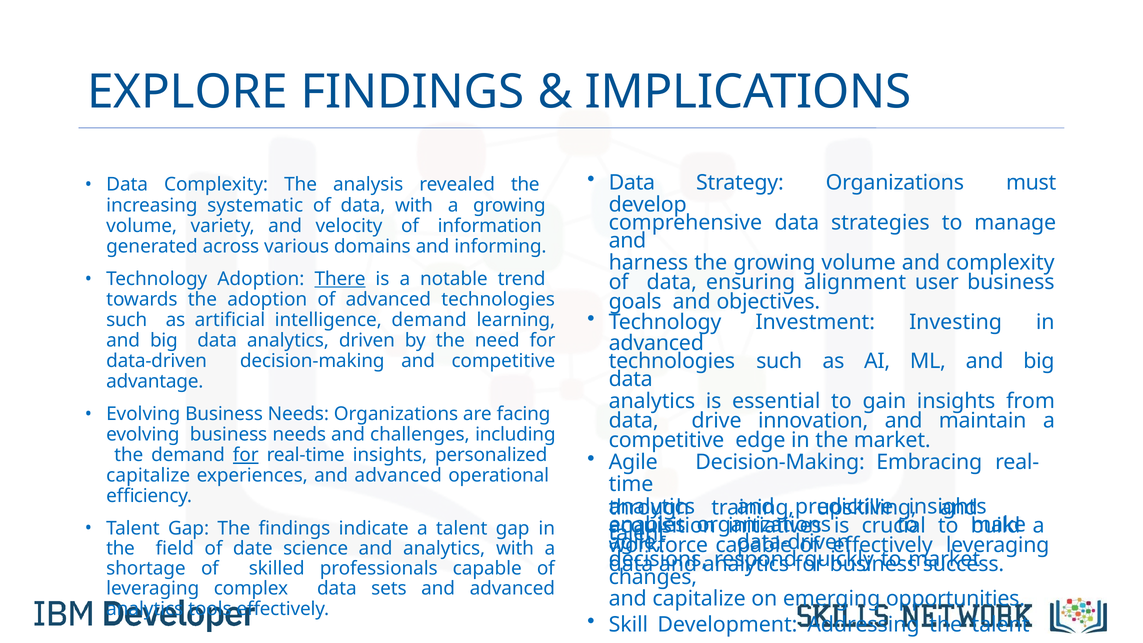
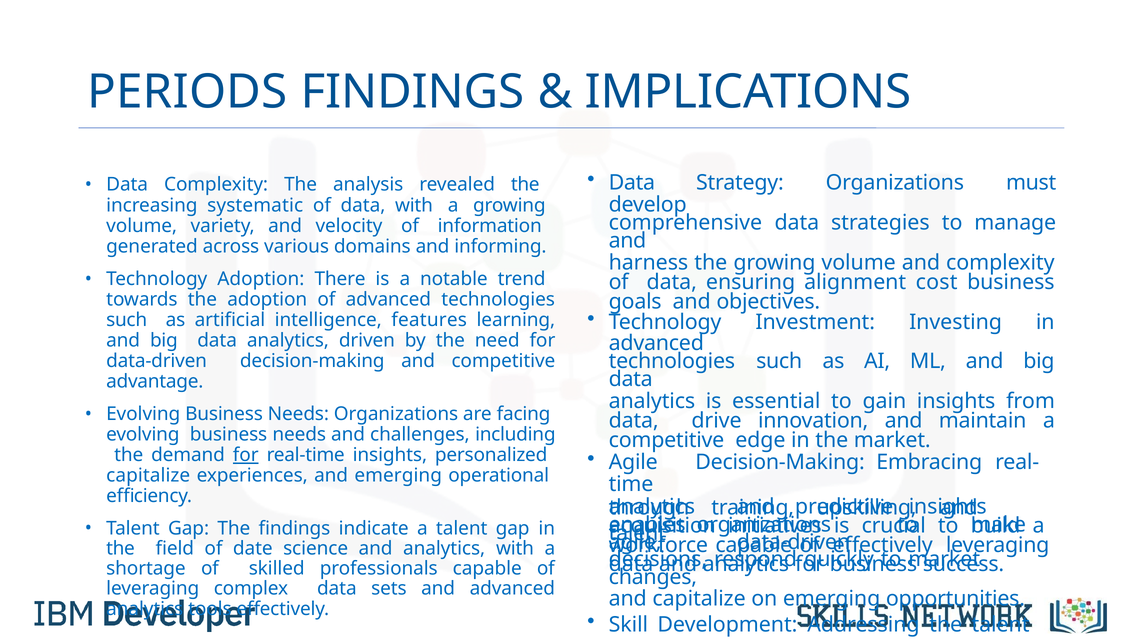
EXPLORE: EXPLORE -> PERIODS
There underline: present -> none
user: user -> cost
intelligence demand: demand -> features
experiences and advanced: advanced -> emerging
